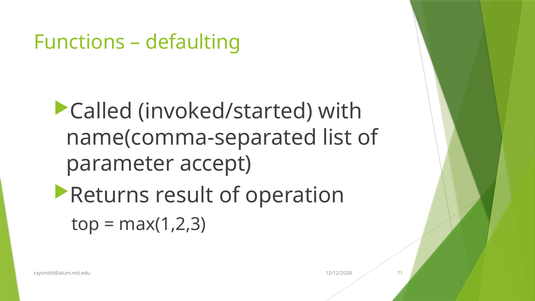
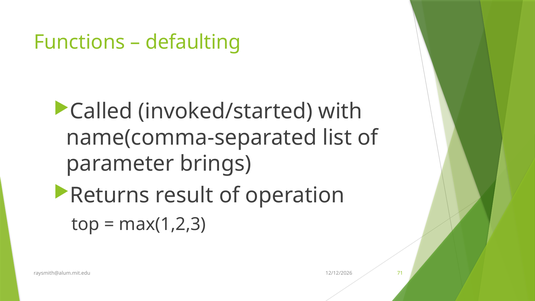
accept: accept -> brings
